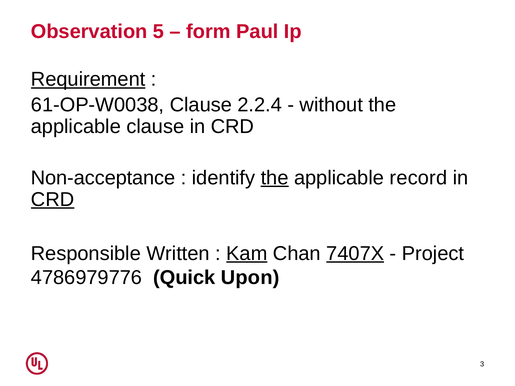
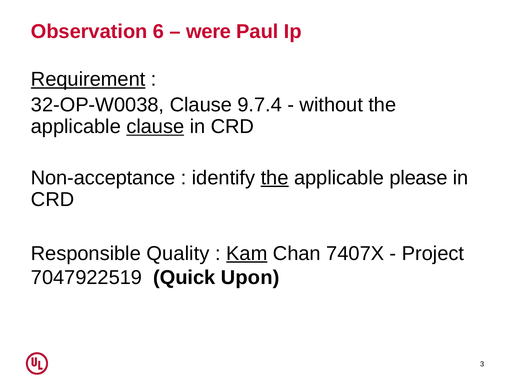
5: 5 -> 6
form: form -> were
61-OP-W0038: 61-OP-W0038 -> 32-OP-W0038
2.2.4: 2.2.4 -> 9.7.4
clause at (155, 127) underline: none -> present
record: record -> please
CRD at (53, 200) underline: present -> none
Written: Written -> Quality
7407X underline: present -> none
4786979776: 4786979776 -> 7047922519
